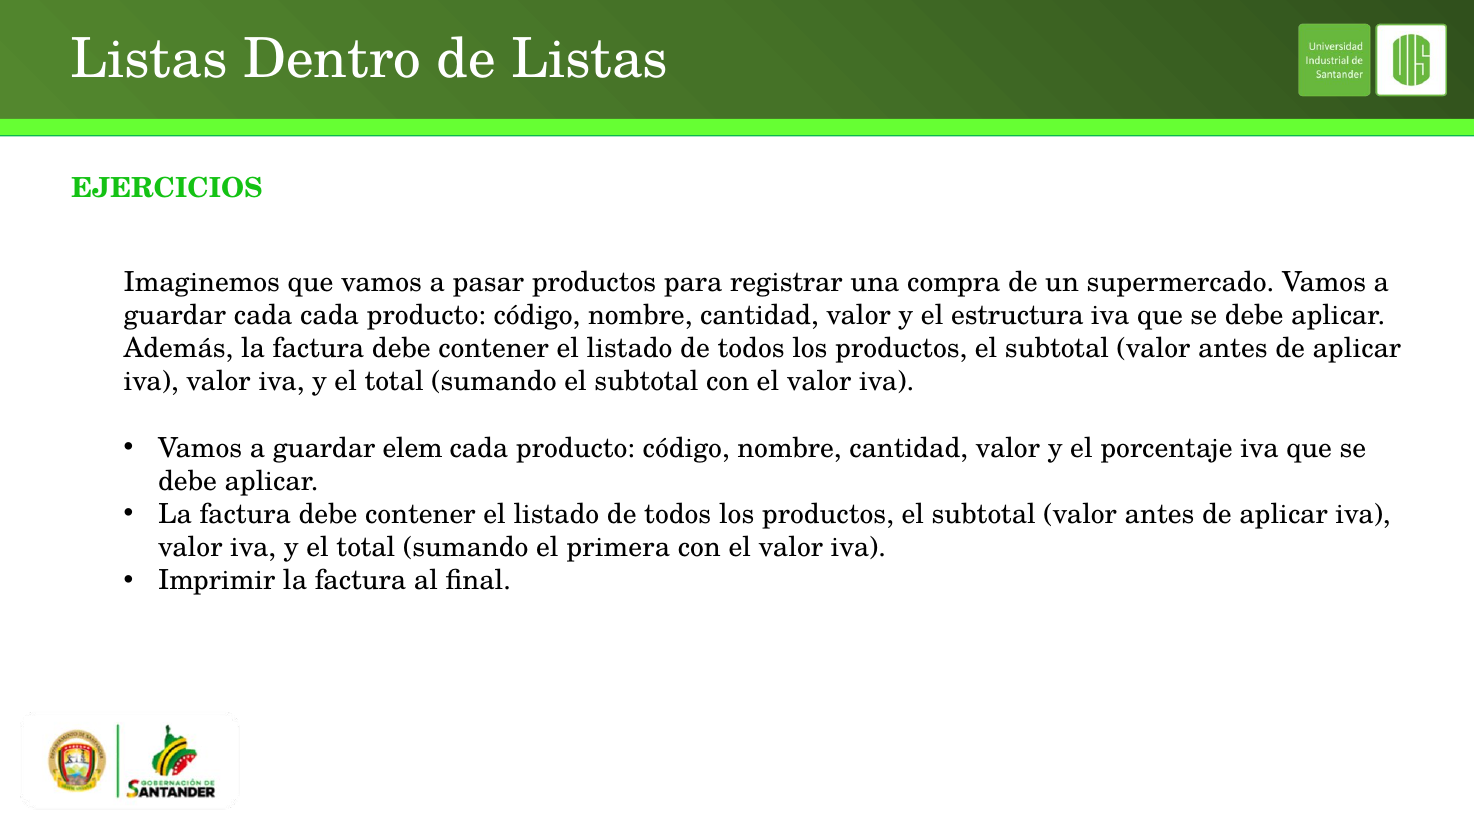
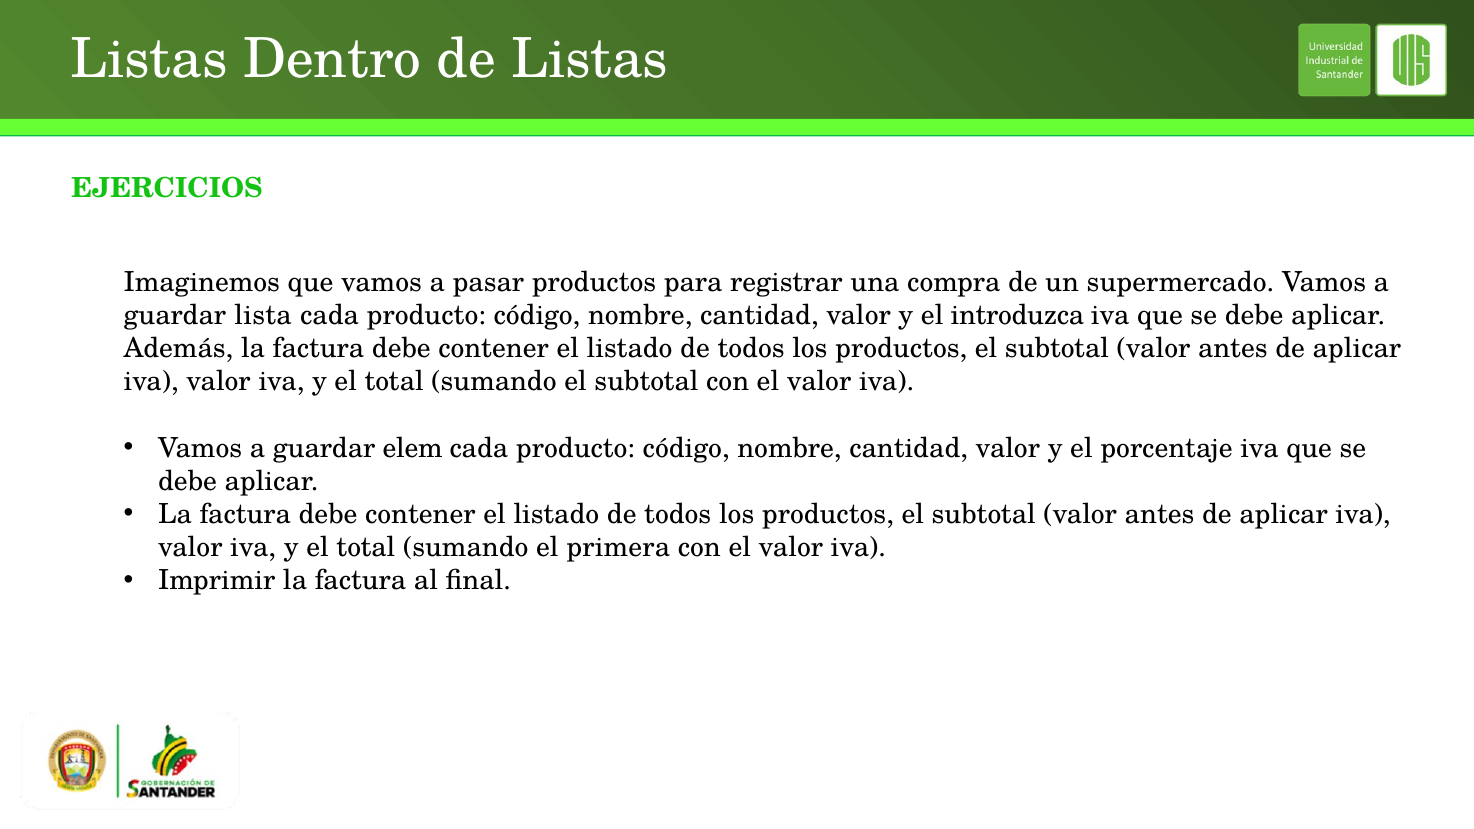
guardar cada: cada -> lista
estructura: estructura -> introduzca
